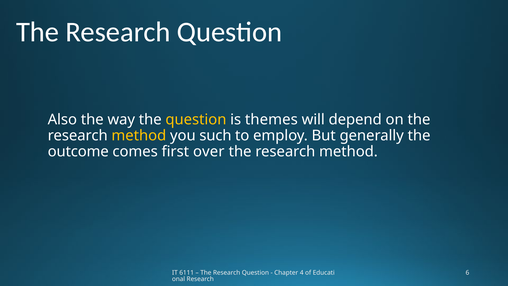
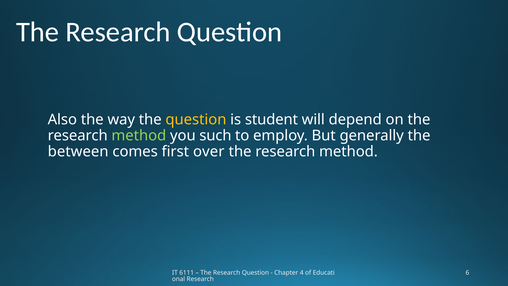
themes: themes -> student
method at (139, 136) colour: yellow -> light green
outcome: outcome -> between
